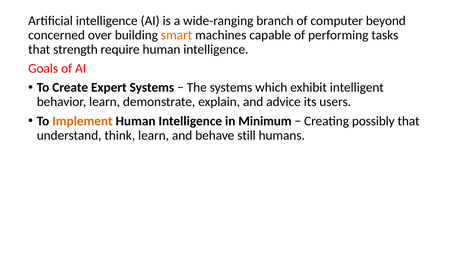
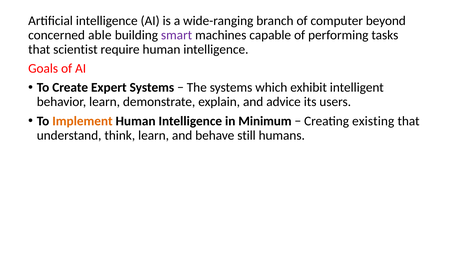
over: over -> able
smart colour: orange -> purple
strength: strength -> scientist
possibly: possibly -> existing
